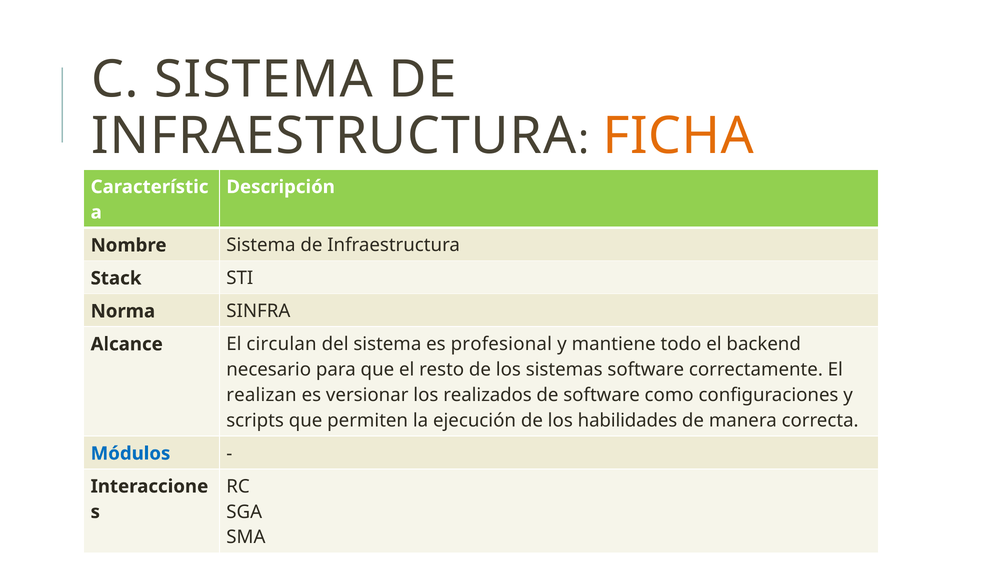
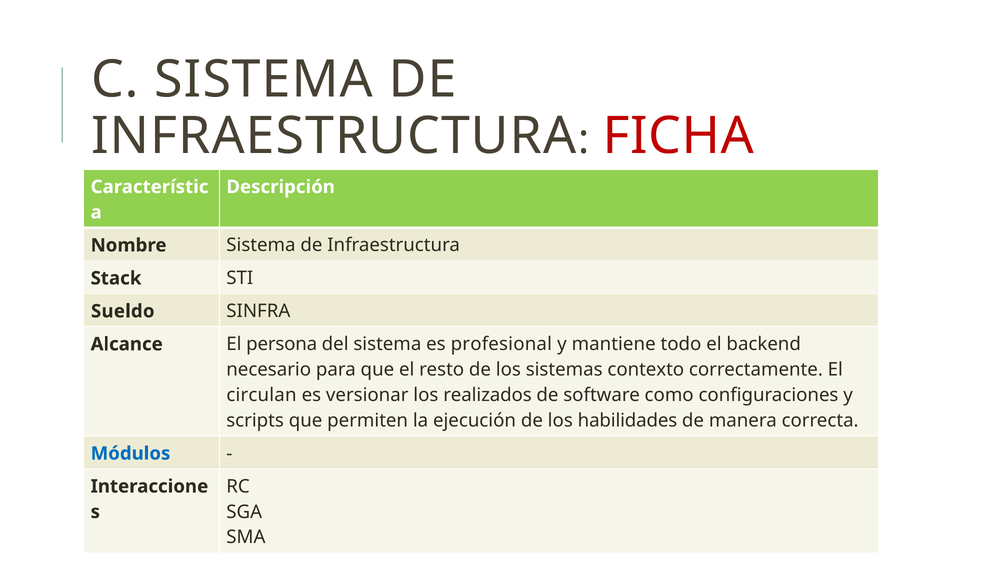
FICHA colour: orange -> red
Norma: Norma -> Sueldo
circulan: circulan -> persona
sistemas software: software -> contexto
realizan: realizan -> circulan
